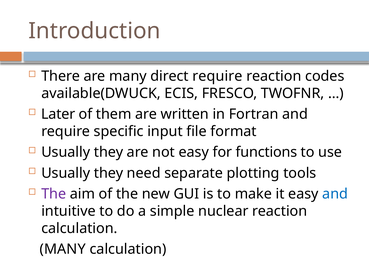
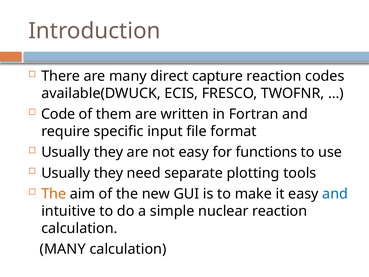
direct require: require -> capture
Later: Later -> Code
The at (54, 194) colour: purple -> orange
